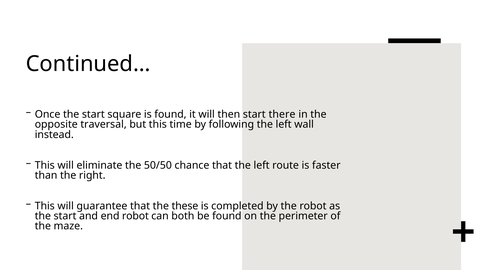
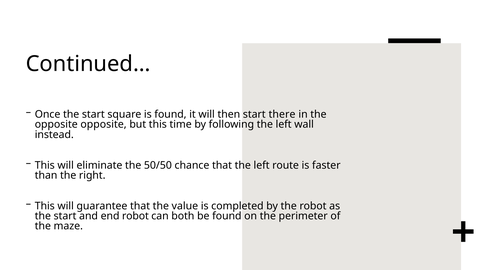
opposite traversal: traversal -> opposite
these: these -> value
